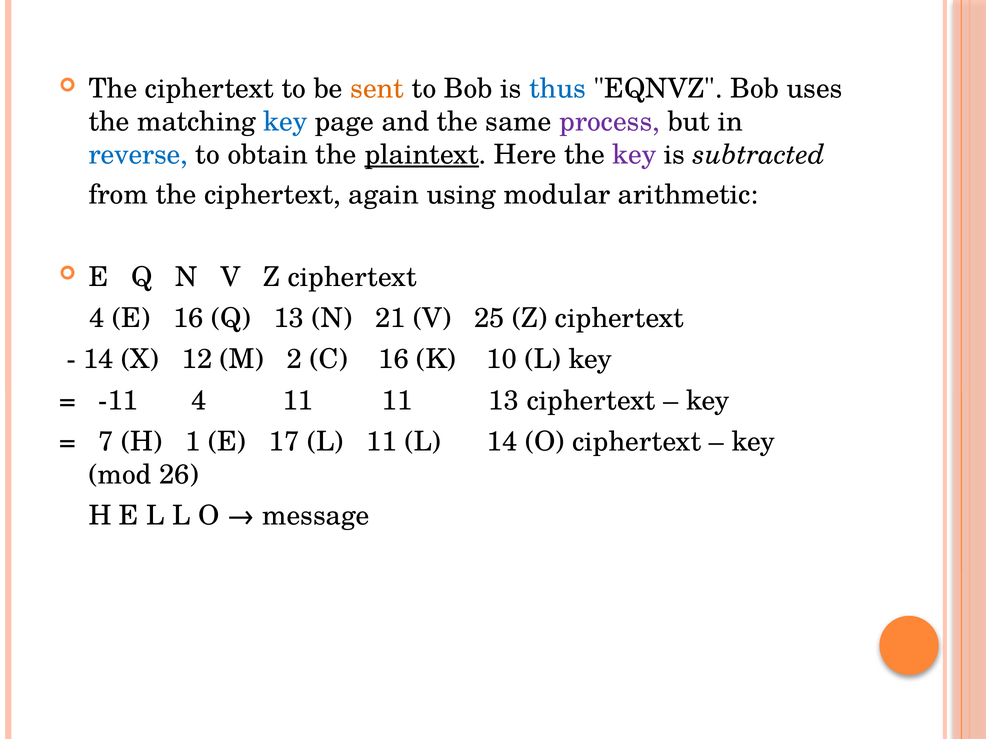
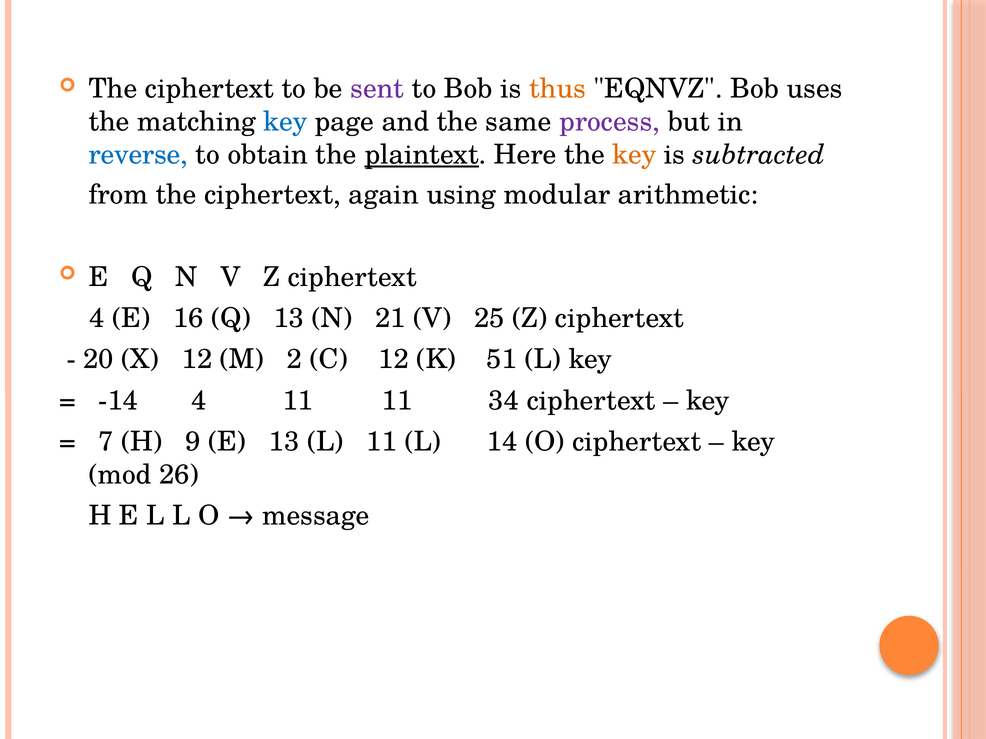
sent colour: orange -> purple
thus colour: blue -> orange
key at (635, 155) colour: purple -> orange
14 at (99, 360): 14 -> 20
C 16: 16 -> 12
10: 10 -> 51
-11: -11 -> -14
11 13: 13 -> 34
1: 1 -> 9
E 17: 17 -> 13
